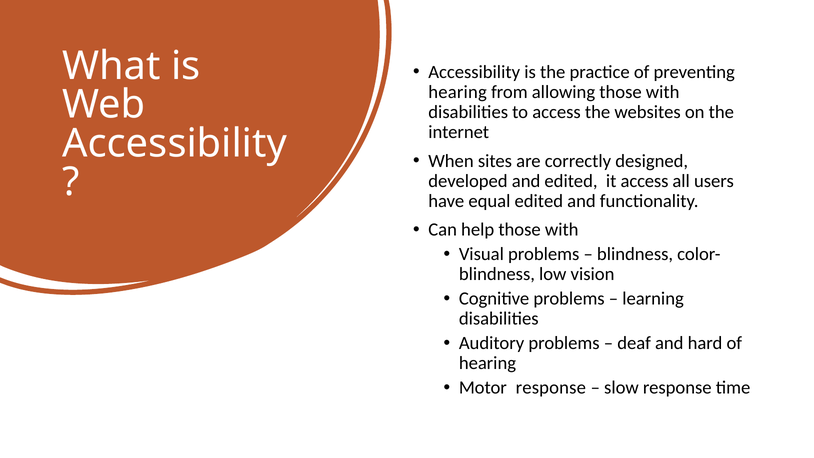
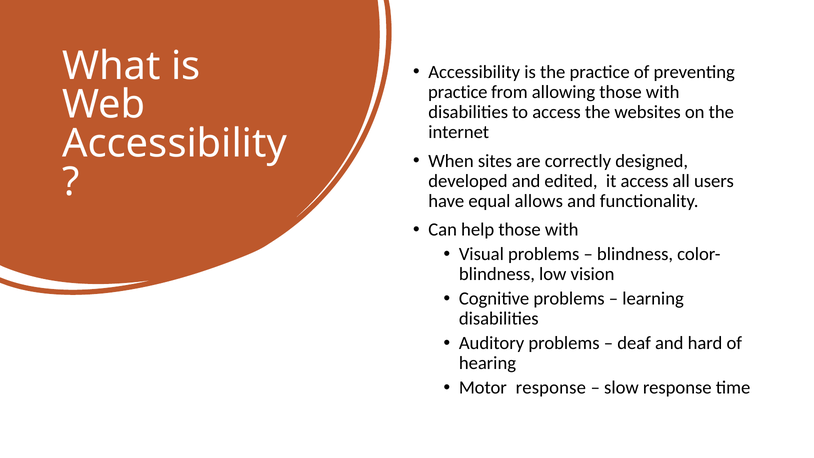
hearing at (458, 92): hearing -> practice
equal edited: edited -> allows
